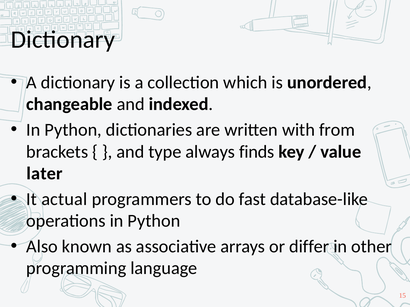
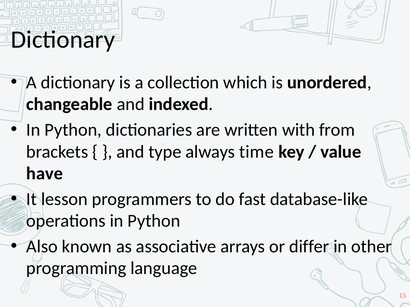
finds: finds -> time
later: later -> have
actual: actual -> lesson
